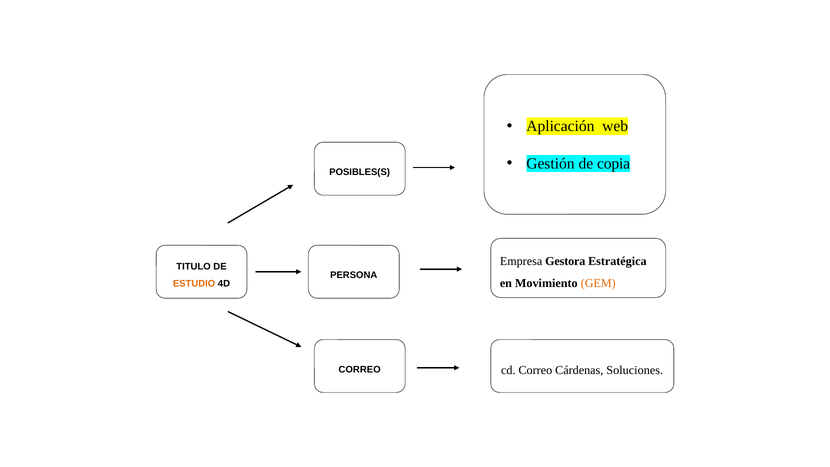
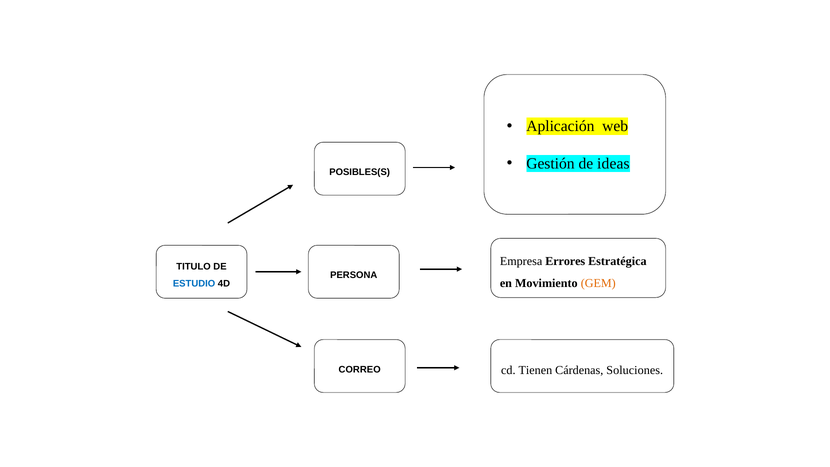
copia: copia -> ideas
Gestora: Gestora -> Errores
ESTUDIO colour: orange -> blue
cd Correo: Correo -> Tienen
